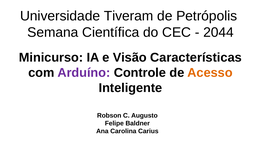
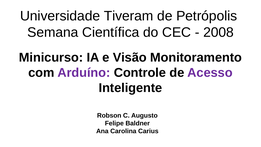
2044: 2044 -> 2008
Características: Características -> Monitoramento
Acesso colour: orange -> purple
